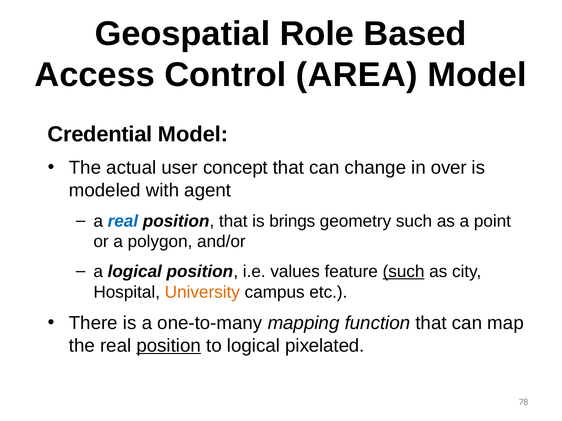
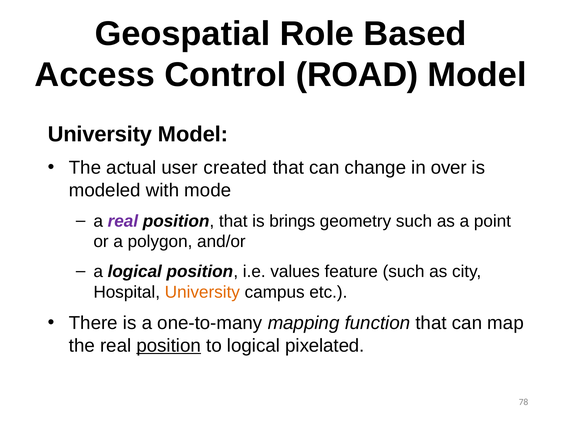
AREA: AREA -> ROAD
Credential at (100, 135): Credential -> University
concept: concept -> created
agent: agent -> mode
real at (123, 221) colour: blue -> purple
such at (404, 272) underline: present -> none
